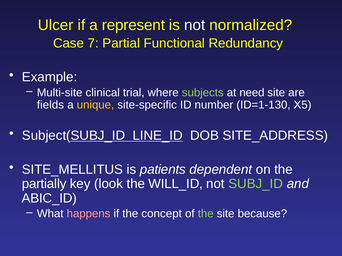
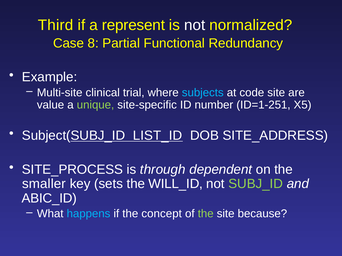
Ulcer: Ulcer -> Third
7: 7 -> 8
subjects colour: light green -> light blue
need: need -> code
fields: fields -> value
unique colour: yellow -> light green
ID=1-130: ID=1-130 -> ID=1-251
LINE_ID: LINE_ID -> LIST_ID
SITE_MELLITUS: SITE_MELLITUS -> SITE_PROCESS
patients: patients -> through
partially: partially -> smaller
look: look -> sets
happens colour: pink -> light blue
